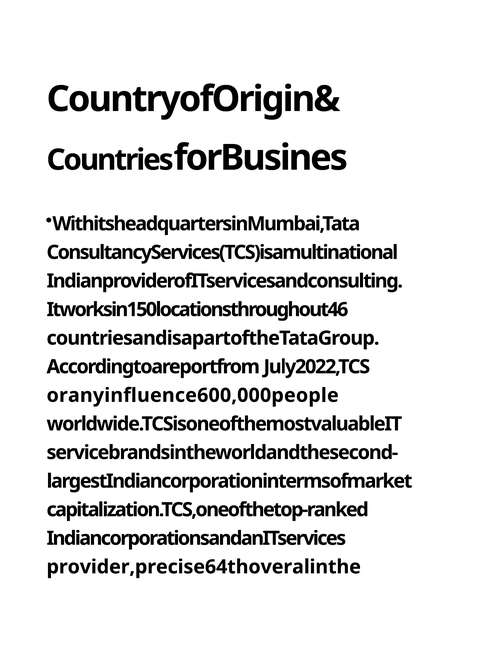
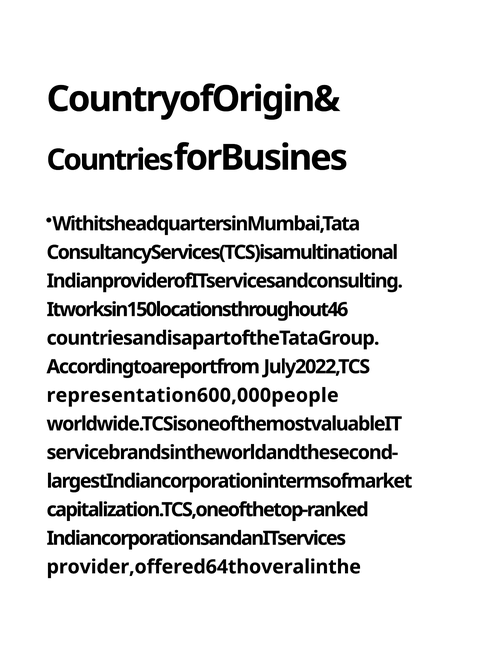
oranyinfluence600,000people: oranyinfluence600,000people -> representation600,000people
provider,precise64thoveralinthe: provider,precise64thoveralinthe -> provider,offered64thoveralinthe
